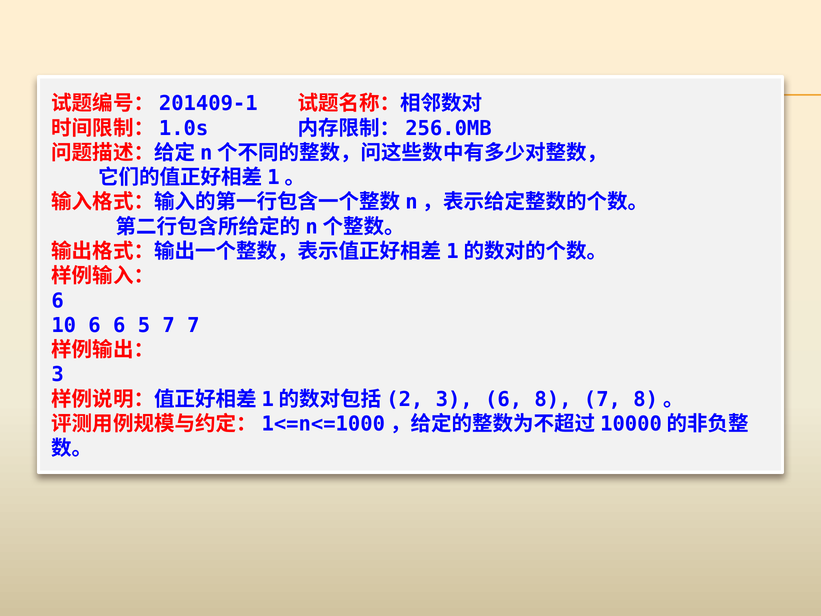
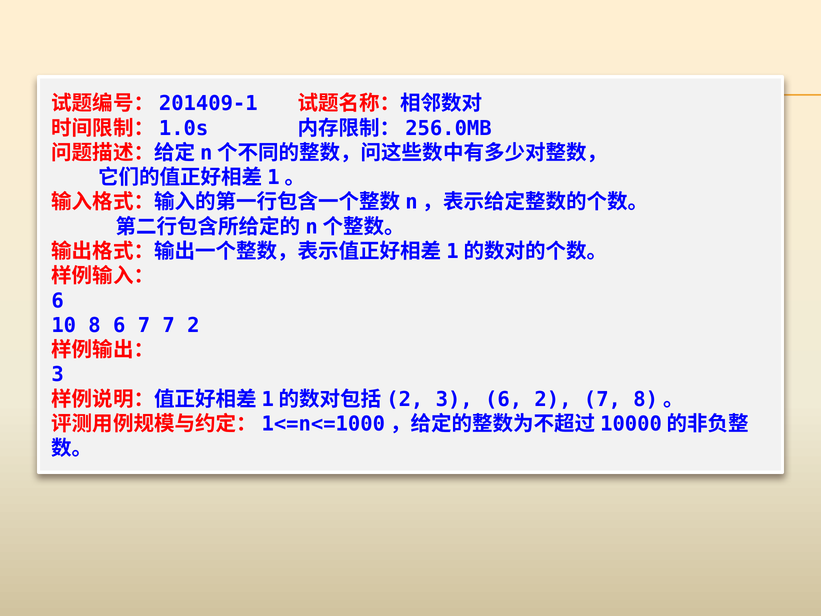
10 6: 6 -> 8
6 5: 5 -> 7
7 7: 7 -> 2
6 8: 8 -> 2
